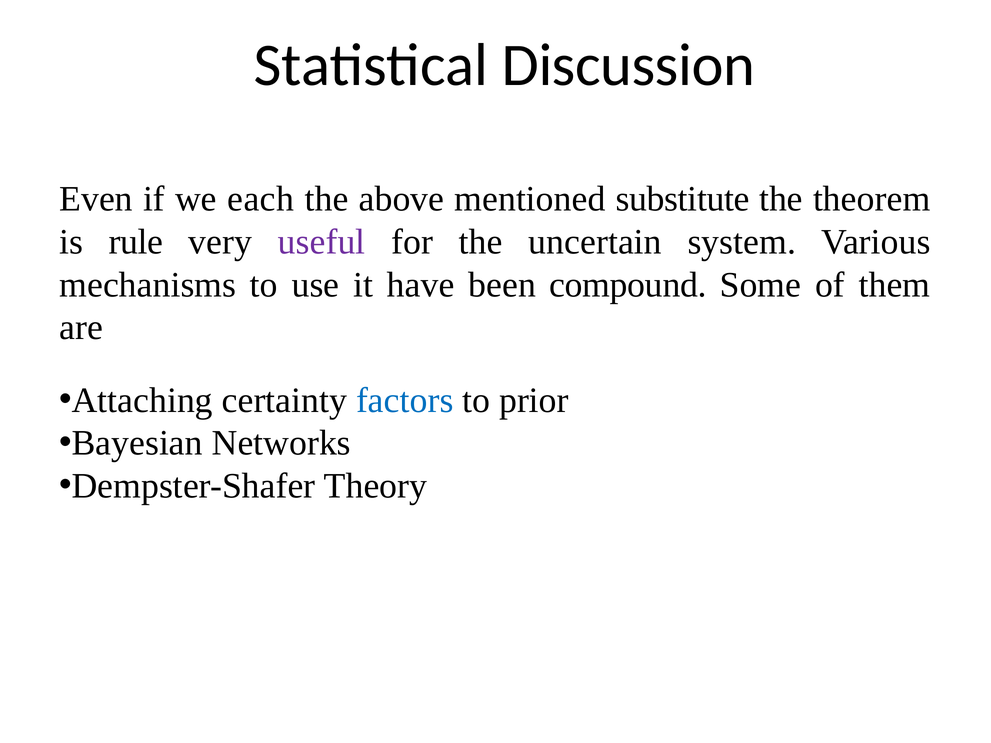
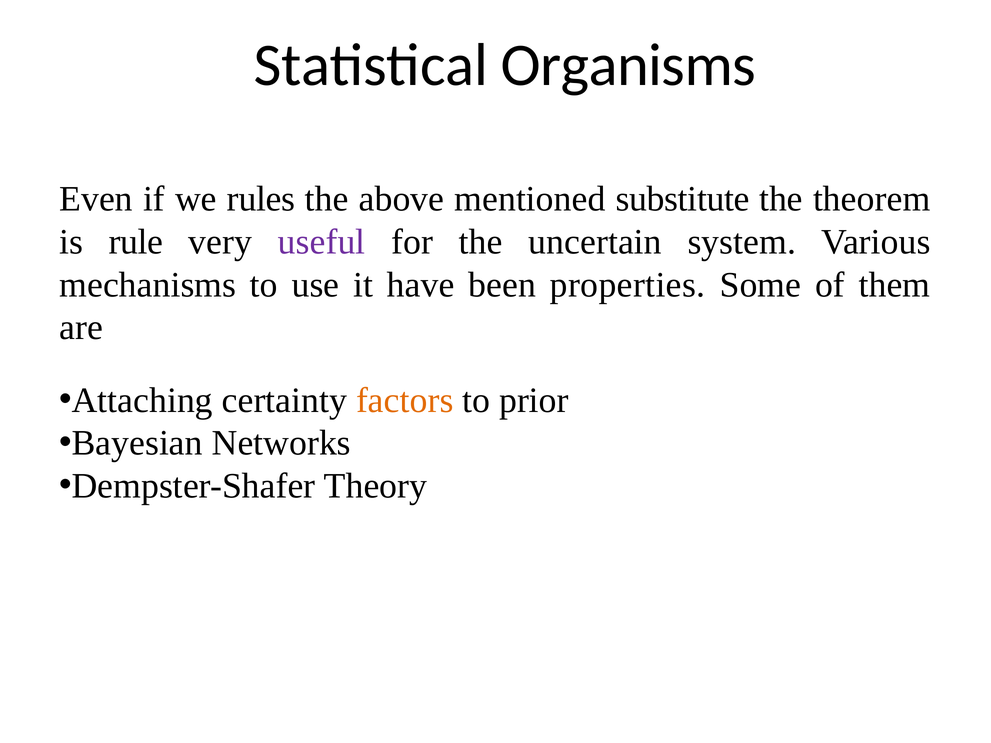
Discussion: Discussion -> Organisms
each: each -> rules
compound: compound -> properties
factors colour: blue -> orange
